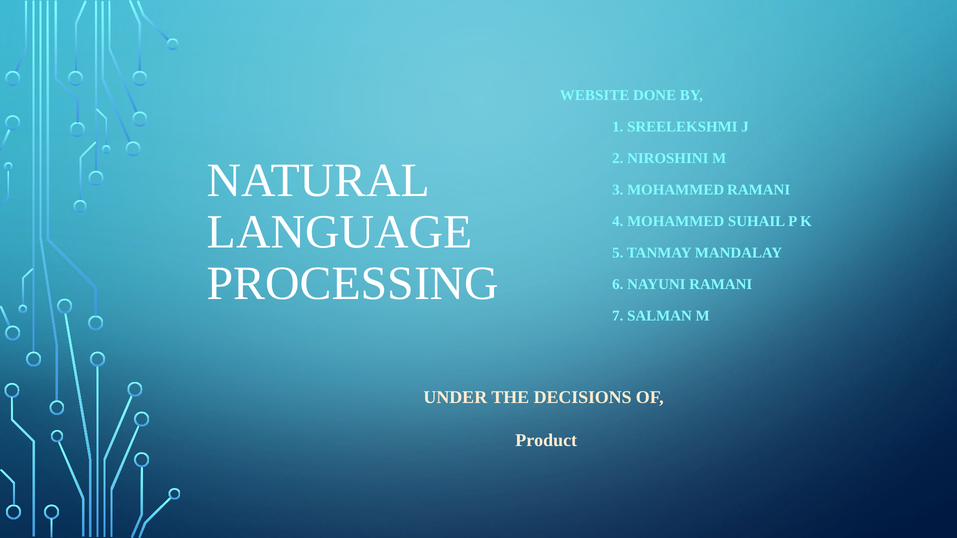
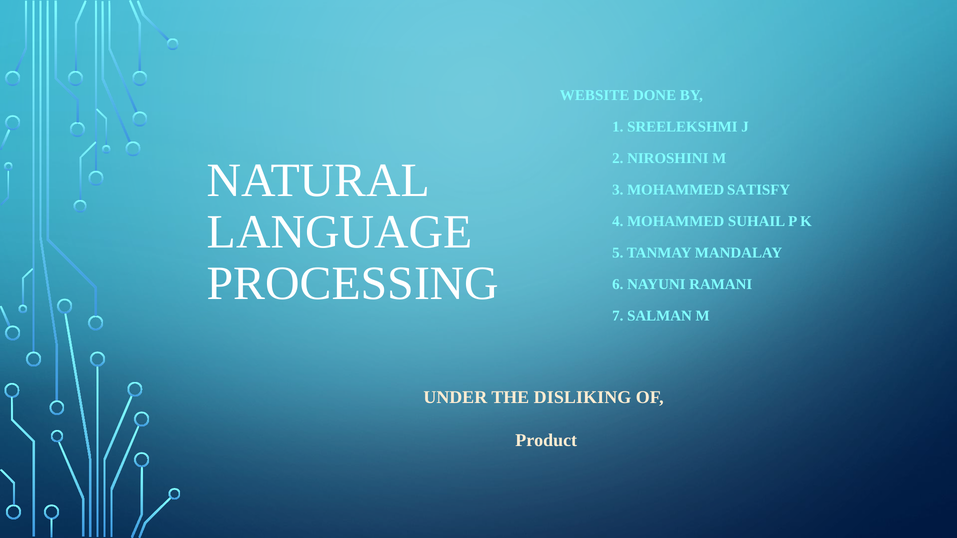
MOHAMMED RAMANI: RAMANI -> SATISFY
DECISIONS: DECISIONS -> DISLIKING
